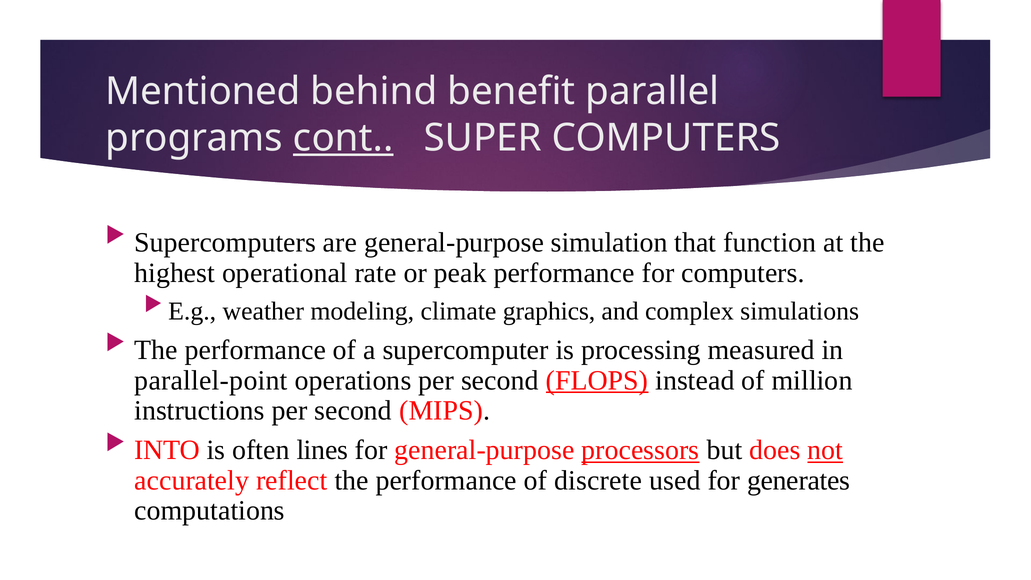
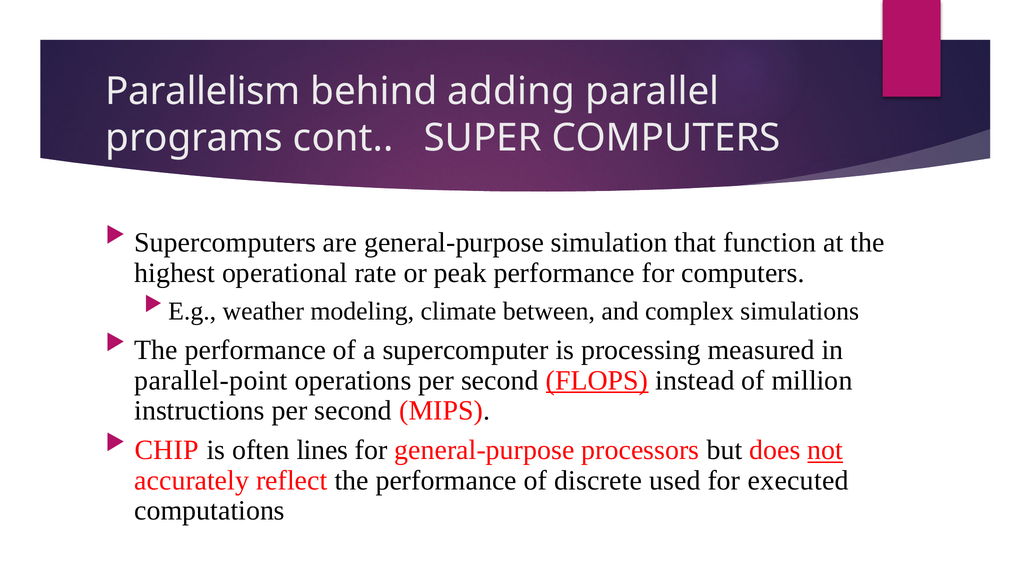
Mentioned: Mentioned -> Parallelism
benefit: benefit -> adding
cont underline: present -> none
graphics: graphics -> between
INTO: INTO -> CHIP
processors underline: present -> none
generates: generates -> executed
